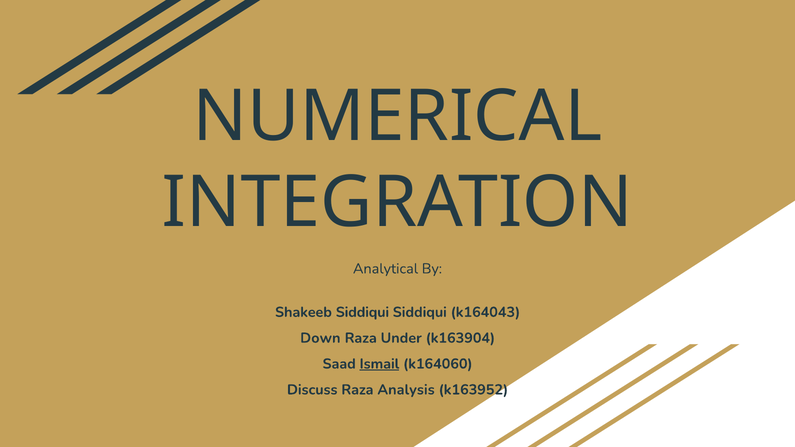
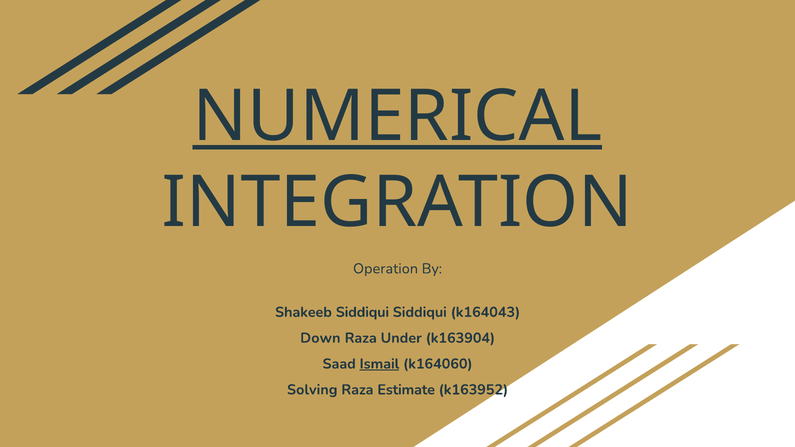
NUMERICAL underline: none -> present
Analytical: Analytical -> Operation
Discuss: Discuss -> Solving
Analysis: Analysis -> Estimate
